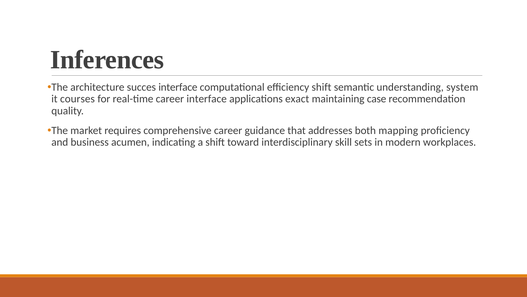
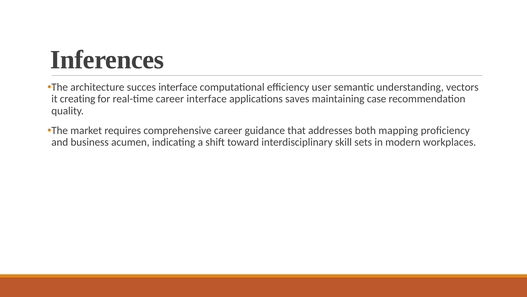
efficiency shift: shift -> user
system: system -> vectors
courses: courses -> creating
exact: exact -> saves
